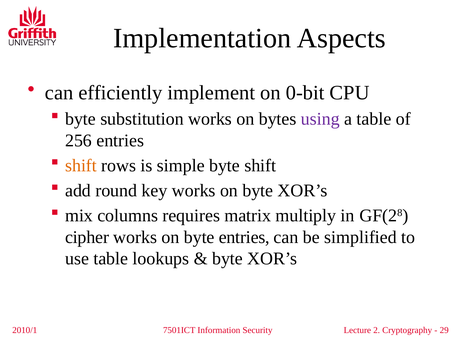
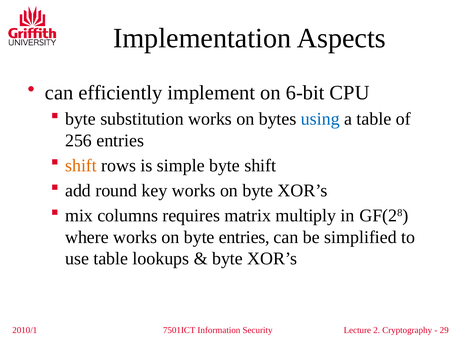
0-bit: 0-bit -> 6-bit
using colour: purple -> blue
cipher: cipher -> where
